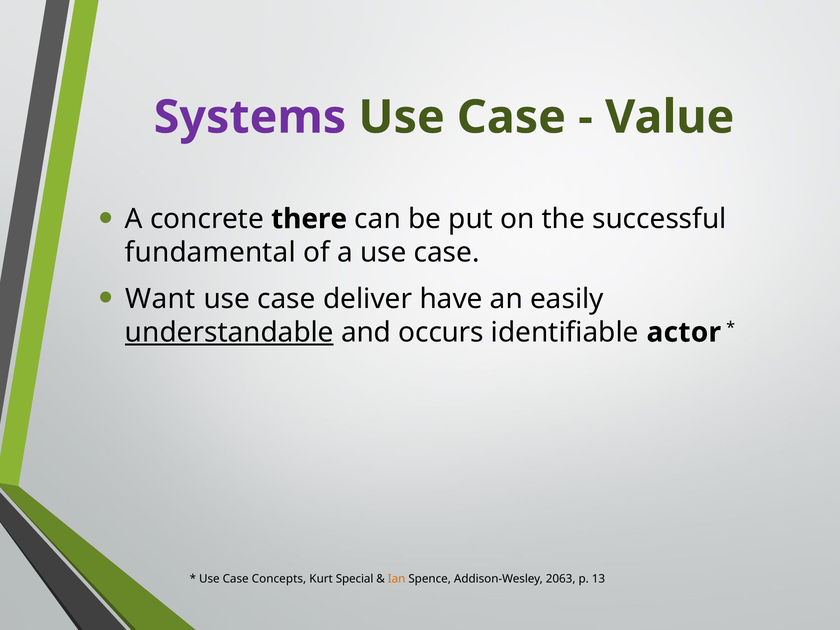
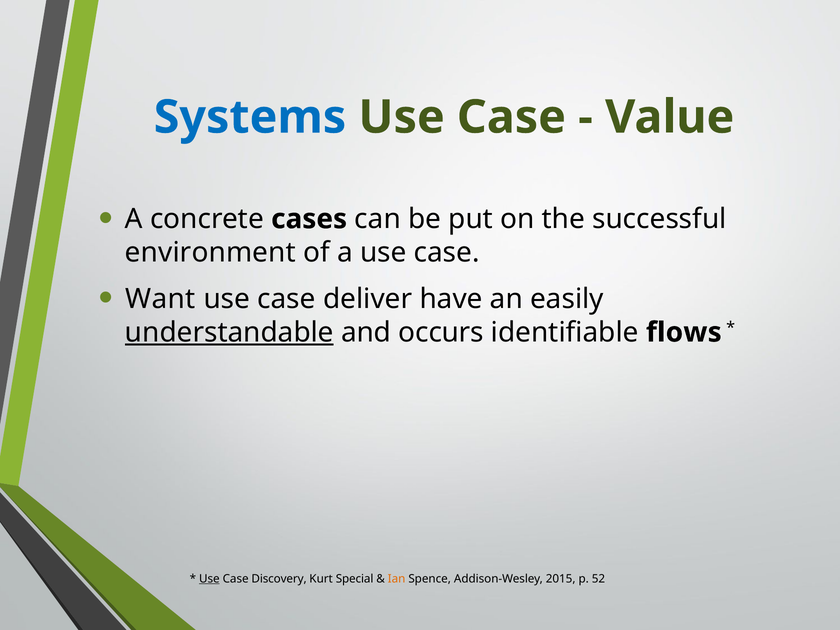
Systems colour: purple -> blue
there: there -> cases
fundamental: fundamental -> environment
actor: actor -> flows
Use at (209, 579) underline: none -> present
Concepts: Concepts -> Discovery
2063: 2063 -> 2015
13: 13 -> 52
